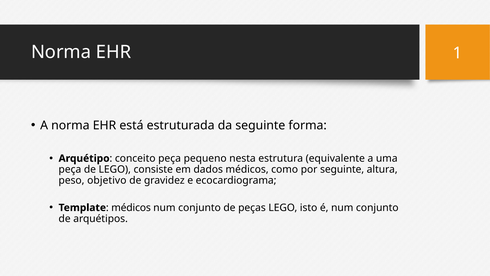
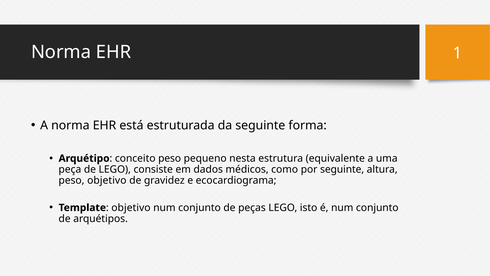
conceito peça: peça -> peso
médicos at (131, 207): médicos -> objetivo
